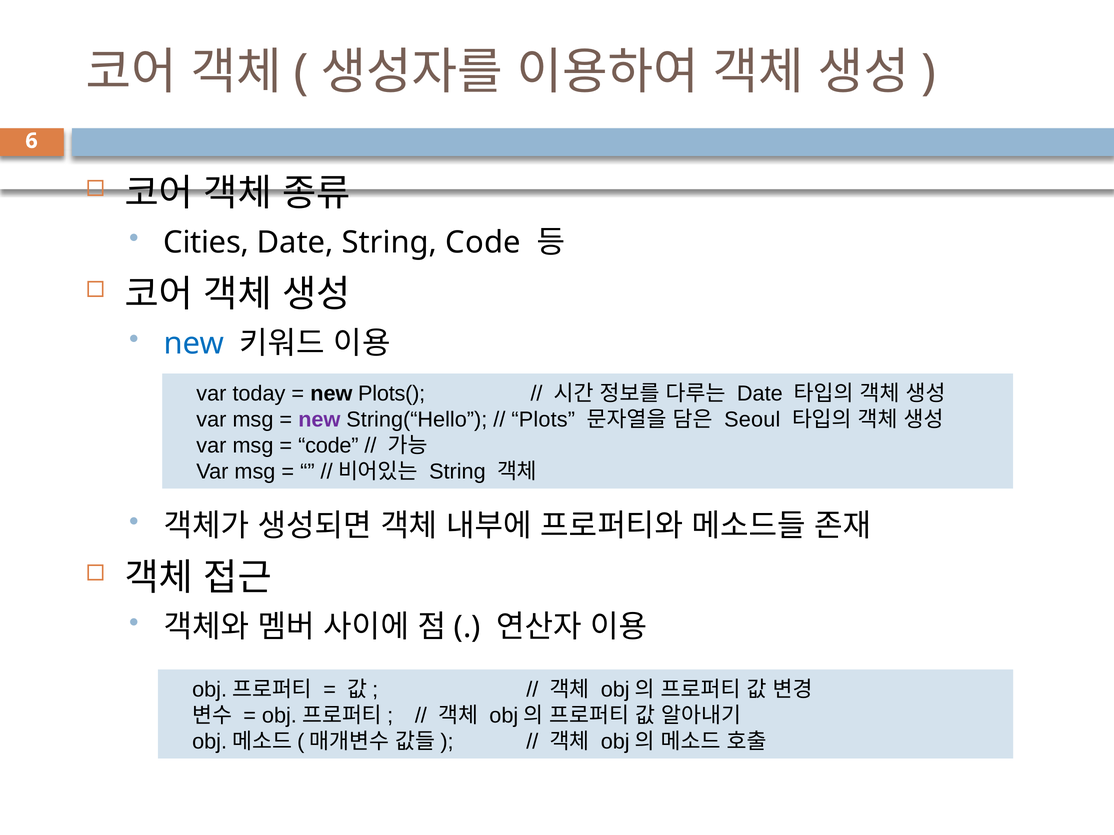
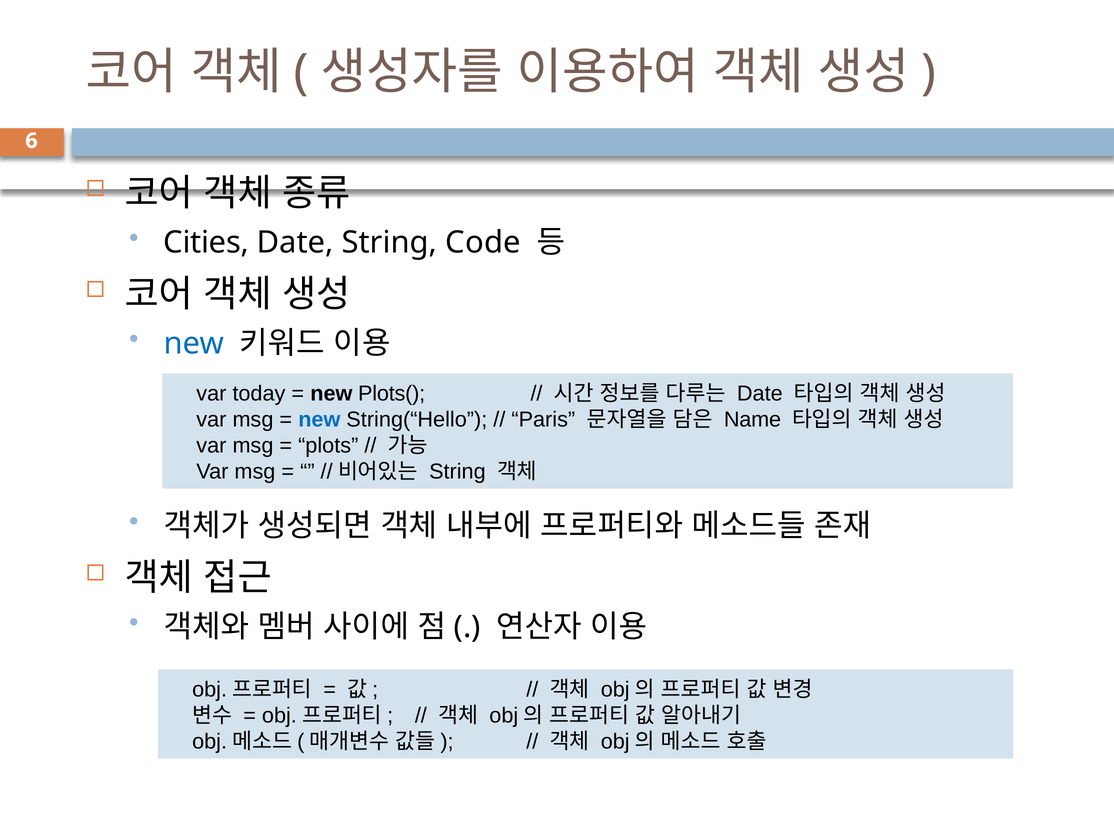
new at (319, 420) colour: purple -> blue
Plots: Plots -> Paris
Seoul: Seoul -> Name
code at (328, 446): code -> plots
